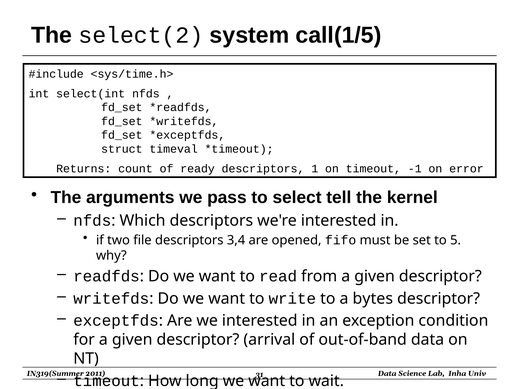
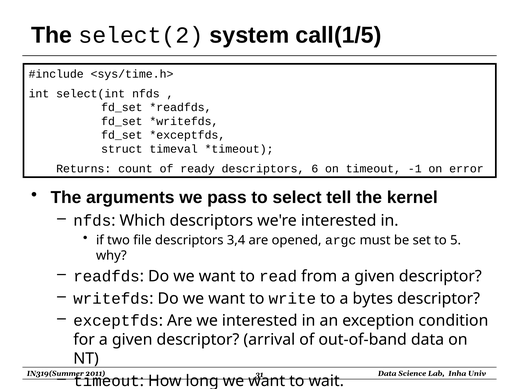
1: 1 -> 6
fifo: fifo -> argc
